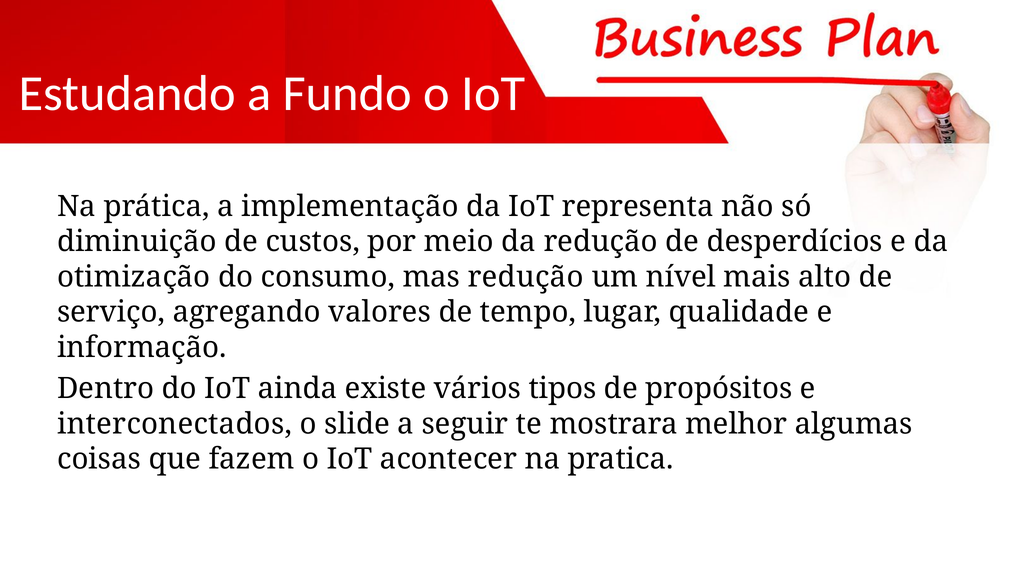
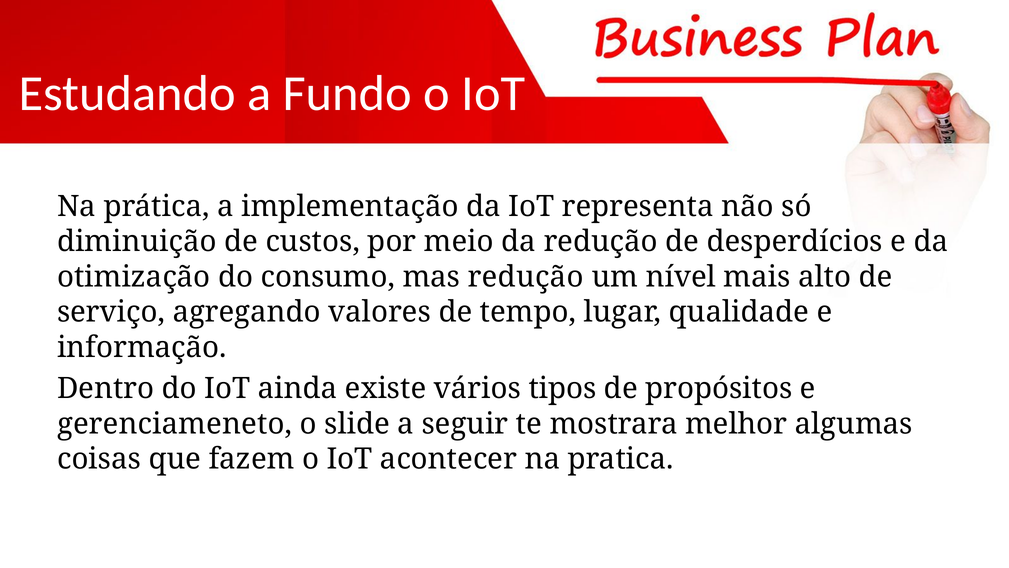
interconectados: interconectados -> gerenciameneto
